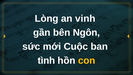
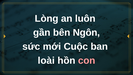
vinh: vinh -> luôn
tình: tình -> loài
con colour: yellow -> pink
